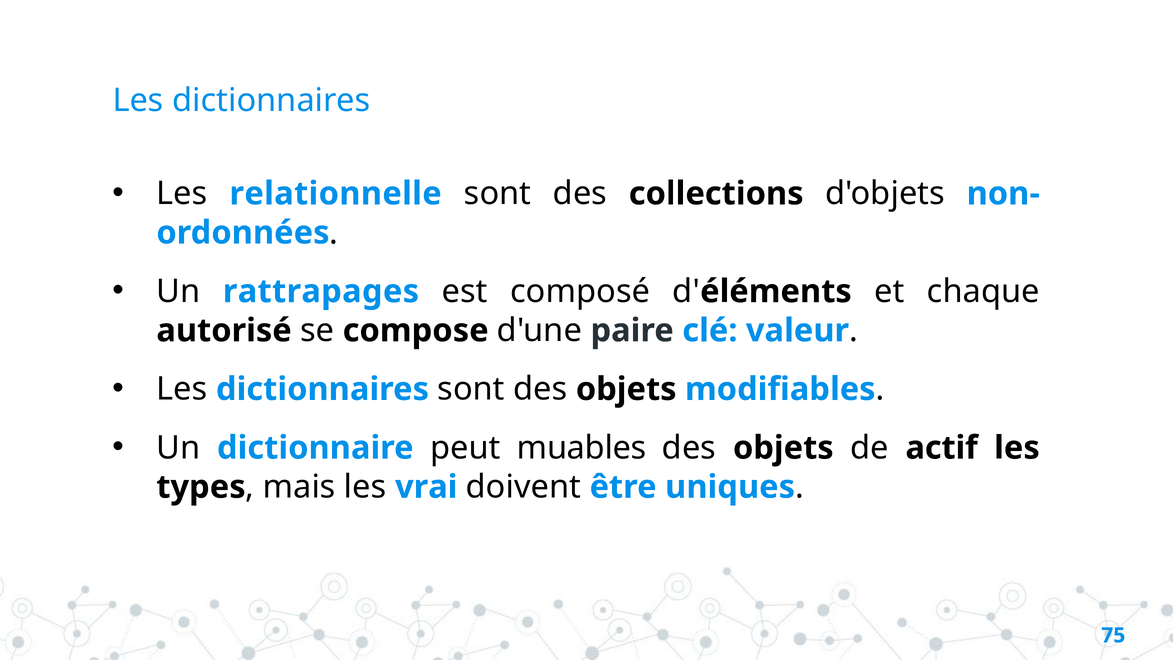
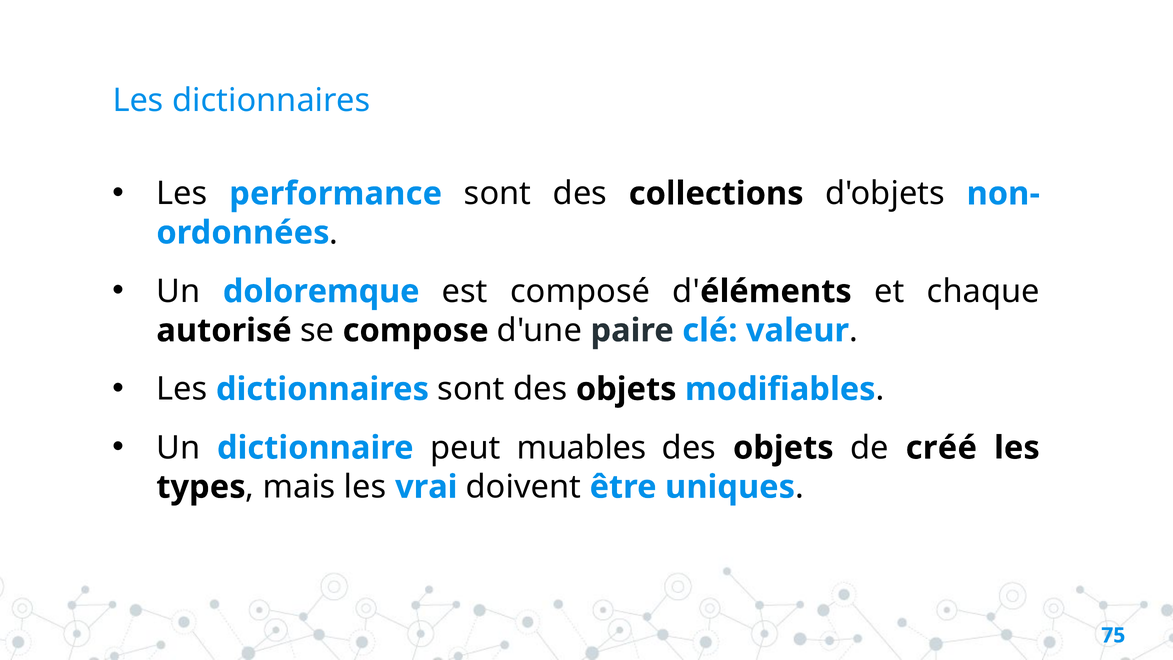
relationnelle: relationnelle -> performance
rattrapages: rattrapages -> doloremque
actif: actif -> créé
